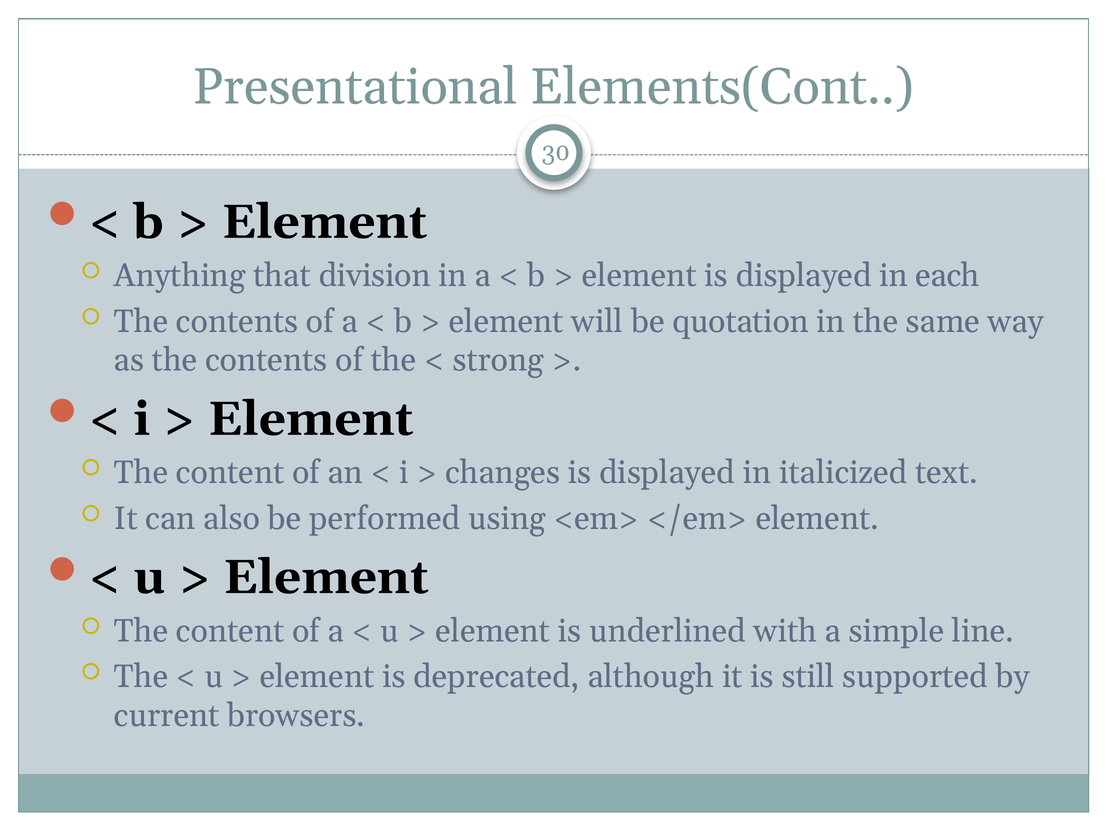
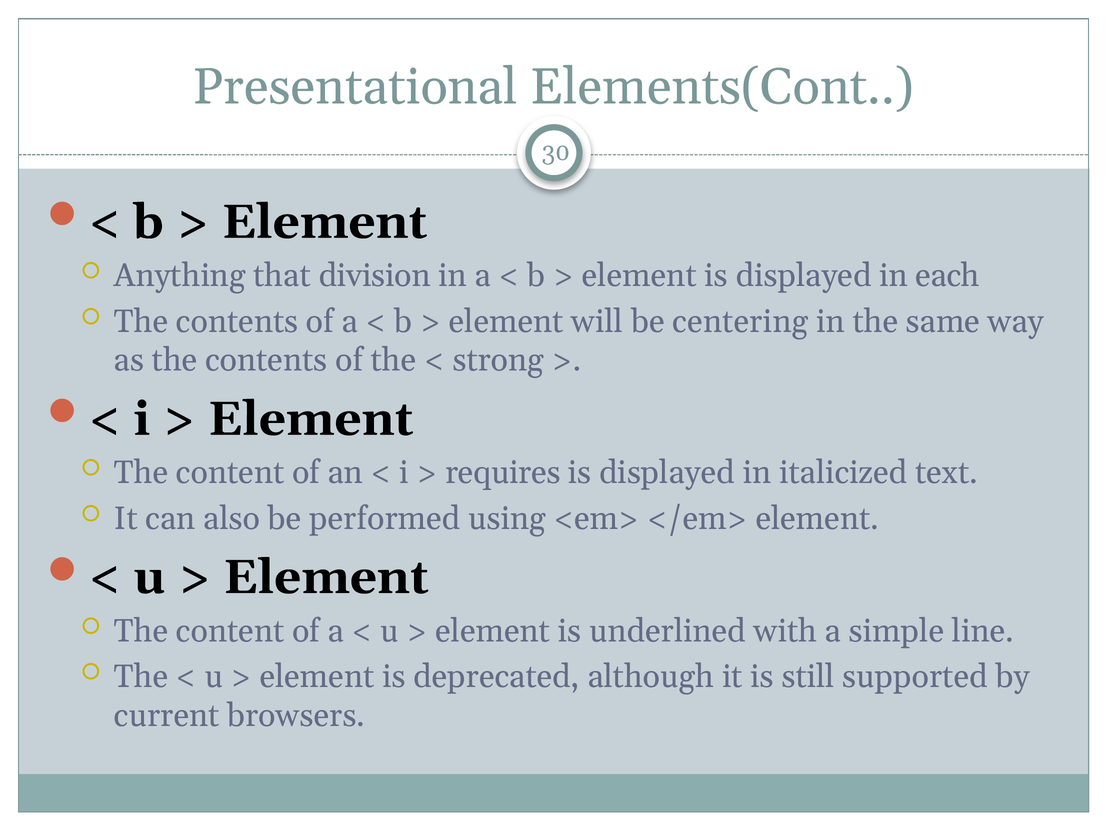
quotation: quotation -> centering
changes: changes -> requires
